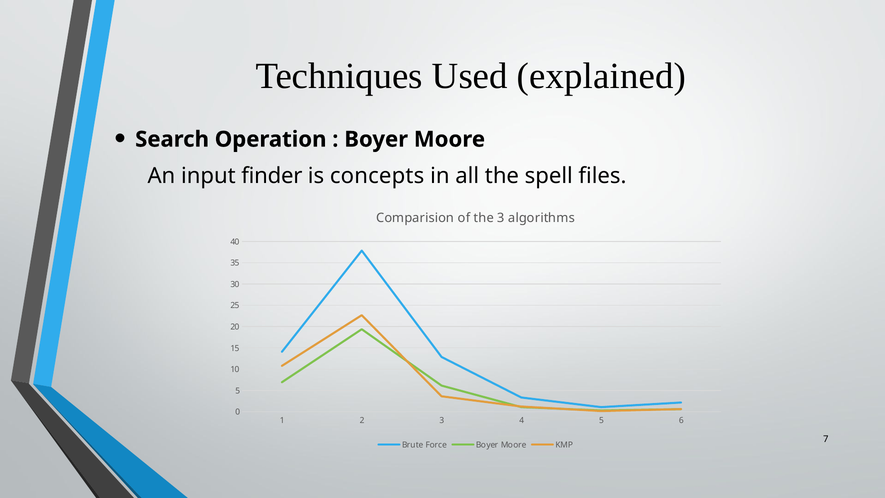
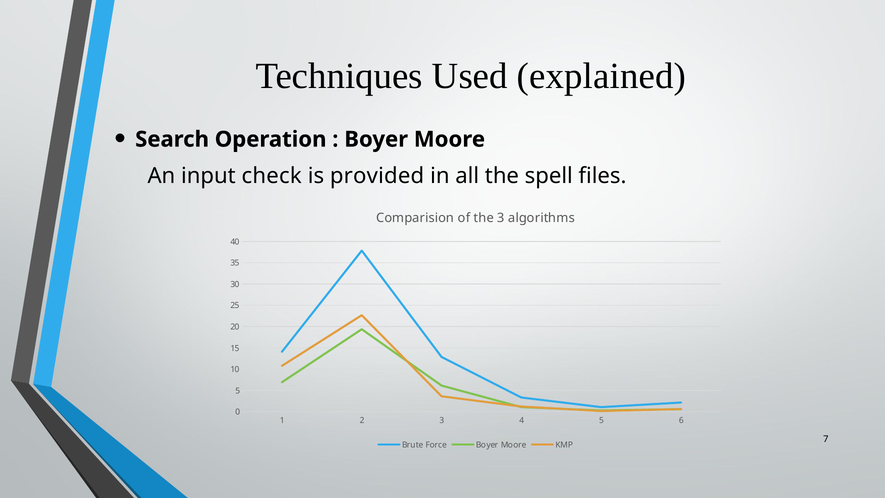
finder: finder -> check
concepts: concepts -> provided
